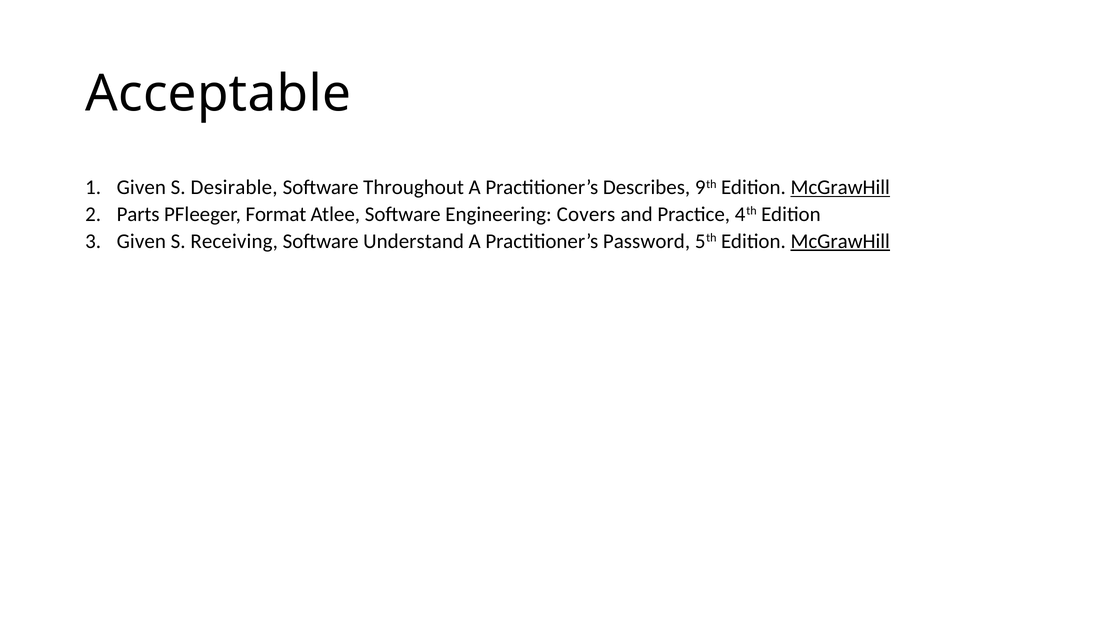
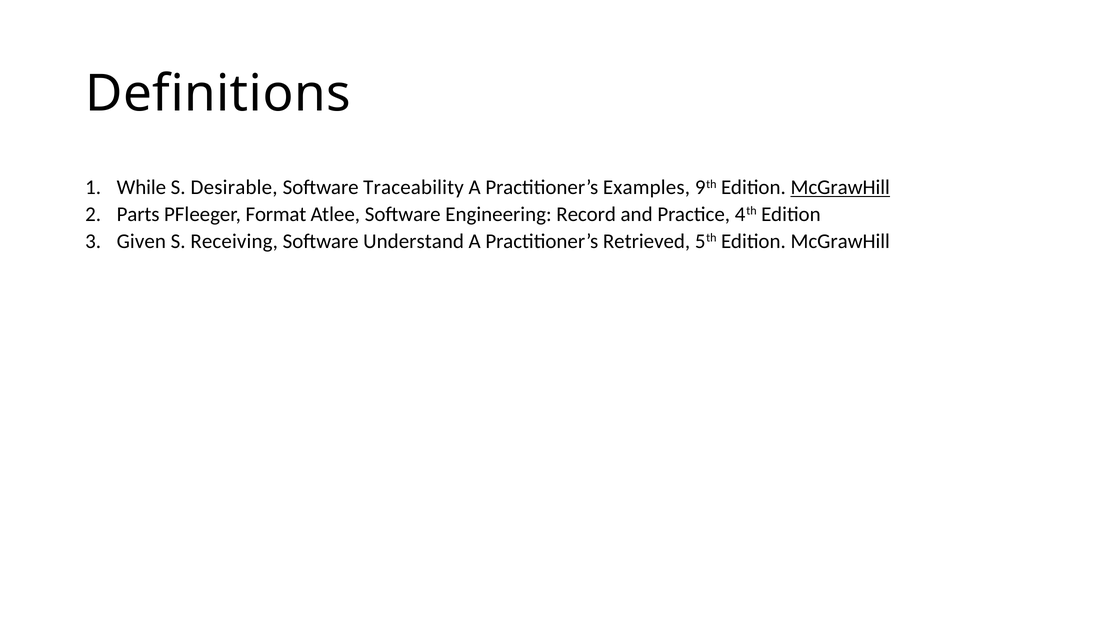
Acceptable: Acceptable -> Definitions
Given at (141, 187): Given -> While
Throughout: Throughout -> Traceability
Describes: Describes -> Examples
Covers: Covers -> Record
Password: Password -> Retrieved
McGrawHill at (840, 241) underline: present -> none
